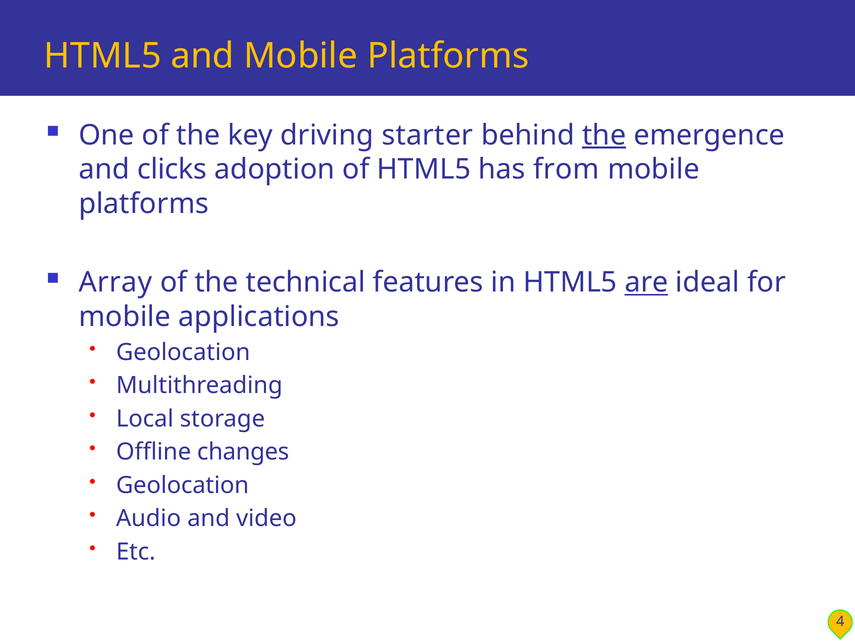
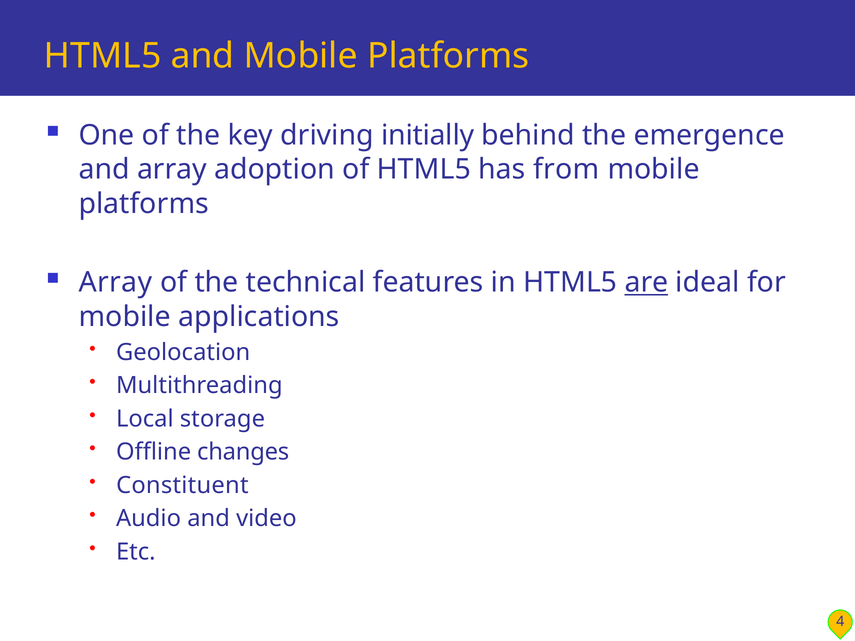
starter: starter -> initially
the at (604, 135) underline: present -> none
and clicks: clicks -> array
Geolocation at (183, 486): Geolocation -> Constituent
